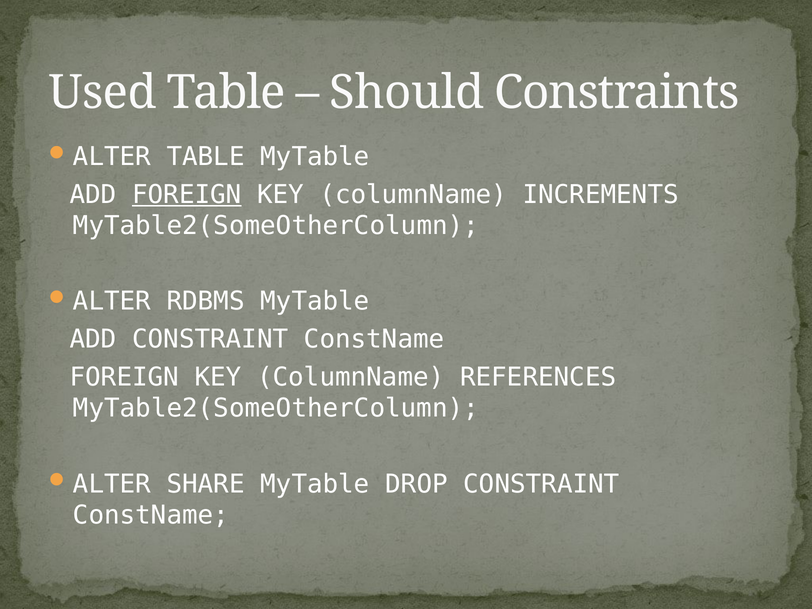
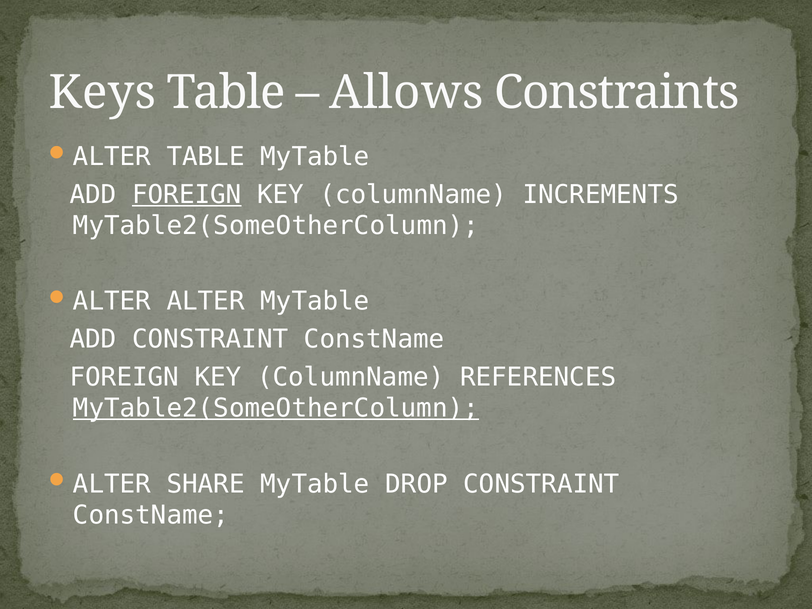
Used: Used -> Keys
Should: Should -> Allows
RDBMS: RDBMS -> ALTER
MyTable2(SomeOtherColumn at (276, 408) underline: none -> present
